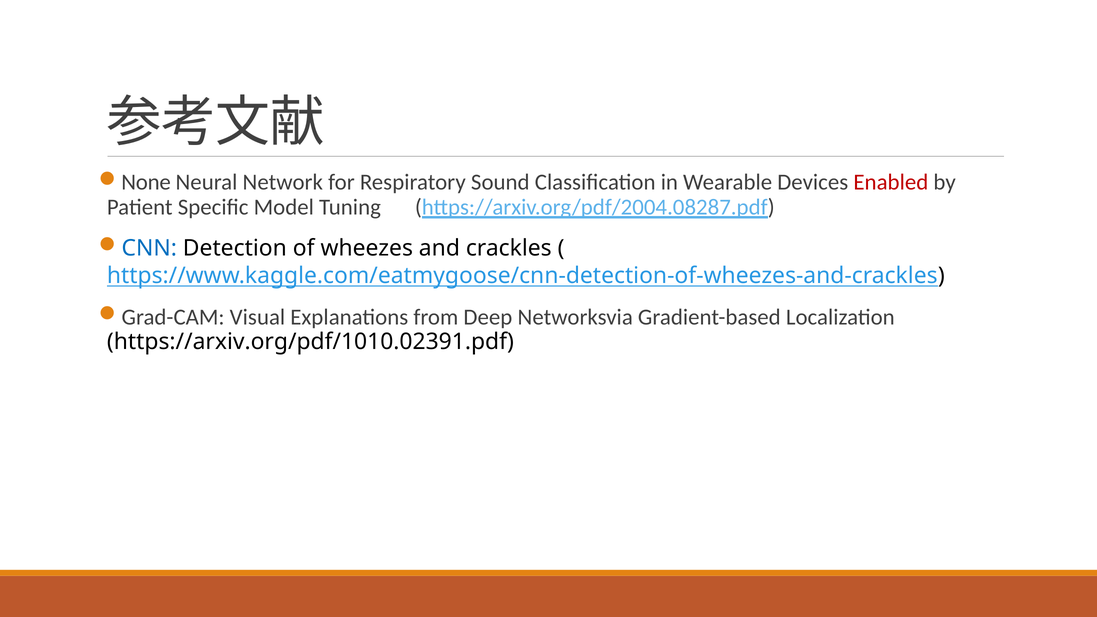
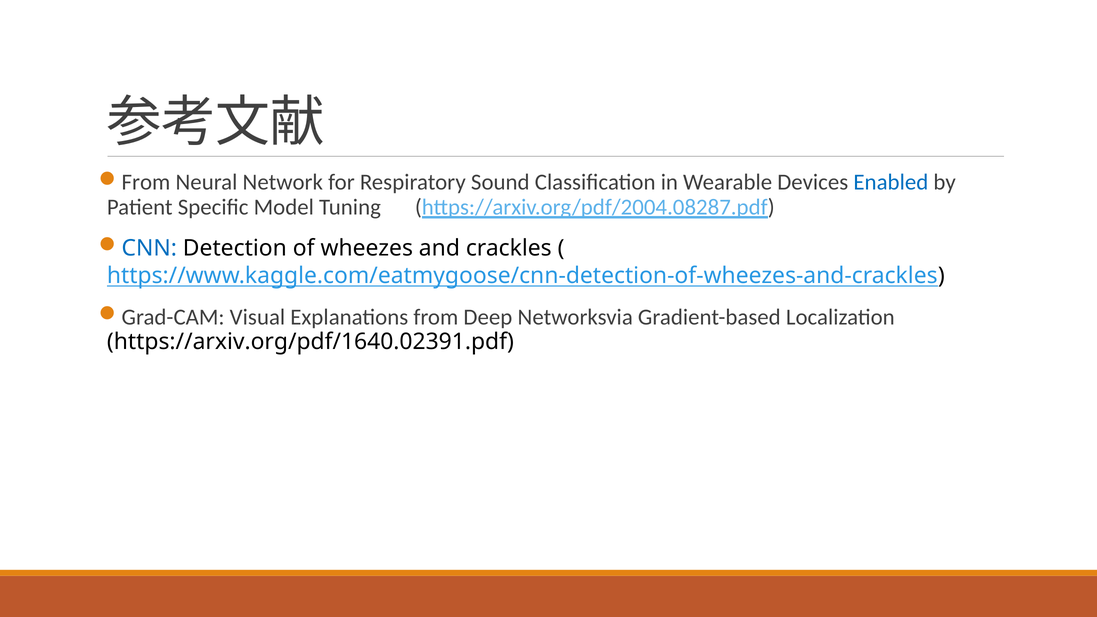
None at (146, 182): None -> From
Enabled colour: red -> blue
https://arxiv.org/pdf/1010.02391.pdf: https://arxiv.org/pdf/1010.02391.pdf -> https://arxiv.org/pdf/1640.02391.pdf
